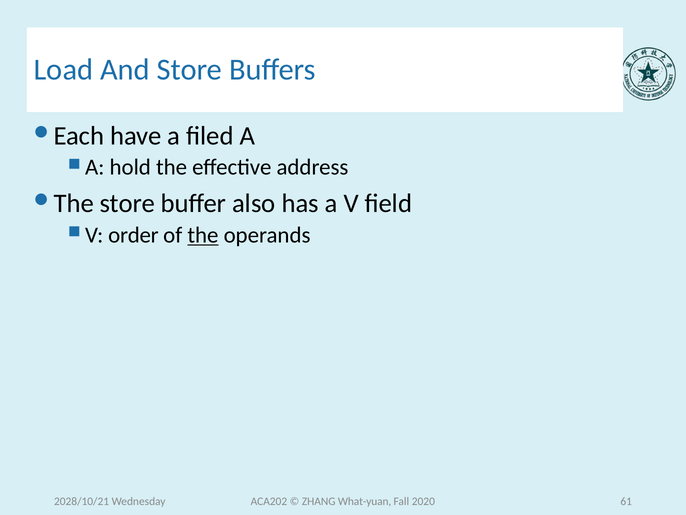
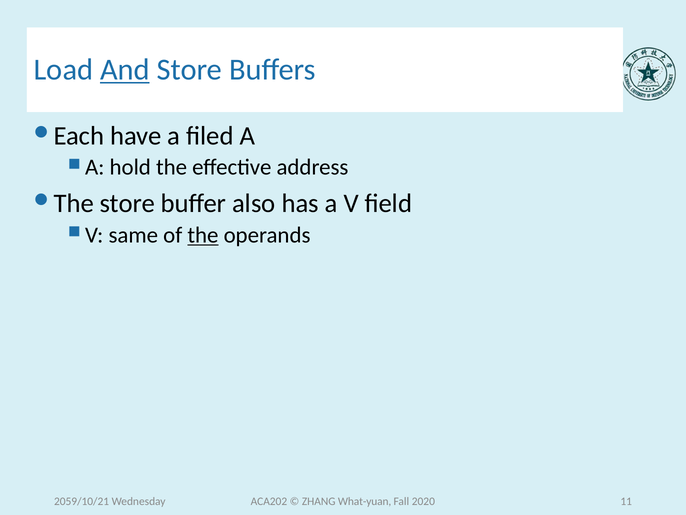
And underline: none -> present
order: order -> same
2028/10/21: 2028/10/21 -> 2059/10/21
61: 61 -> 11
